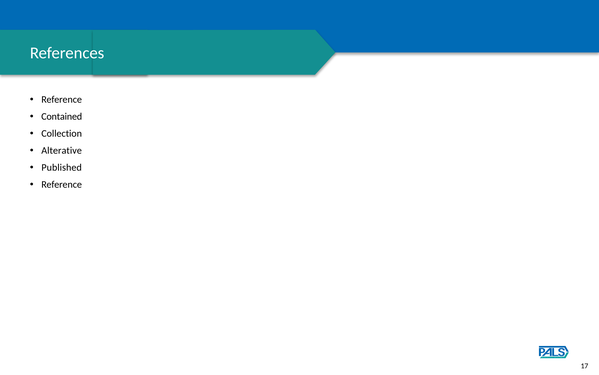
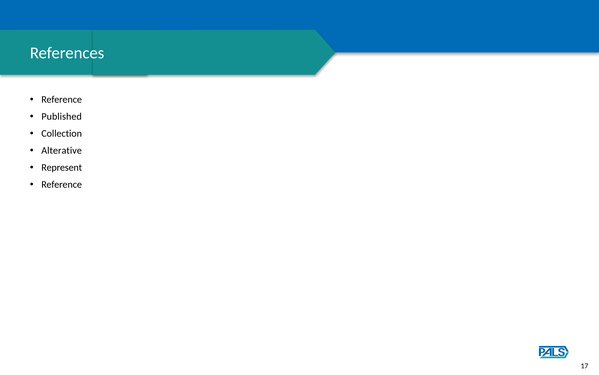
Contained: Contained -> Published
Published: Published -> Represent
